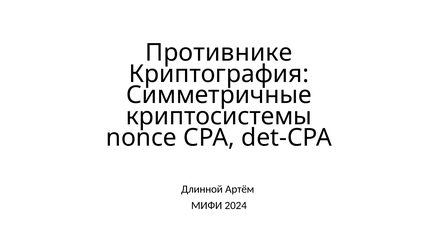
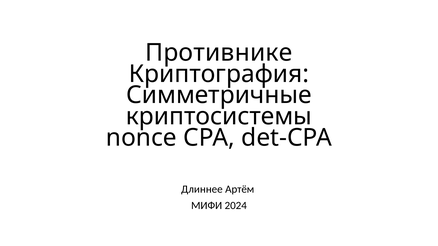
Длинной: Длинной -> Длиннее
